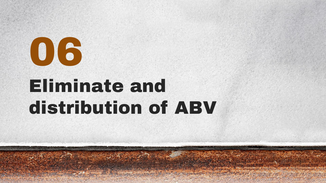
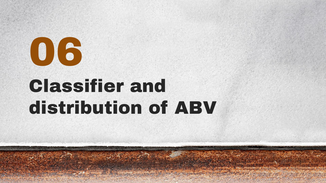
Eliminate: Eliminate -> Classifier
